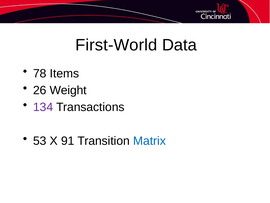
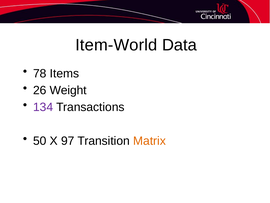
First-World: First-World -> Item-World
53: 53 -> 50
91: 91 -> 97
Matrix colour: blue -> orange
